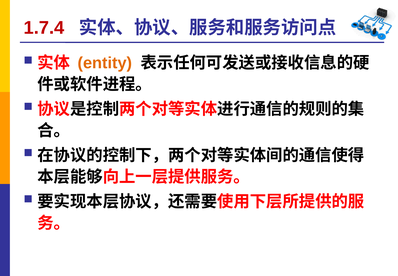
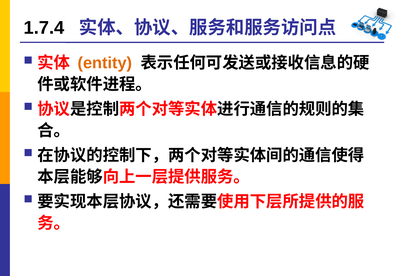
1.7.4 colour: red -> black
